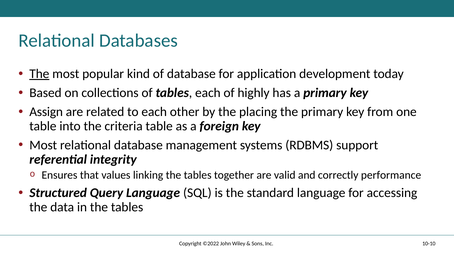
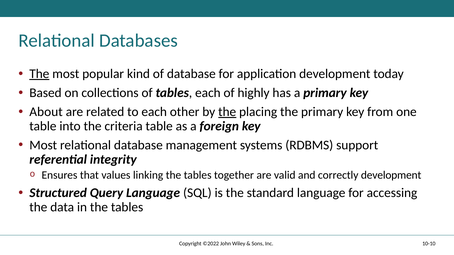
Assign: Assign -> About
the at (227, 112) underline: none -> present
correctly performance: performance -> development
